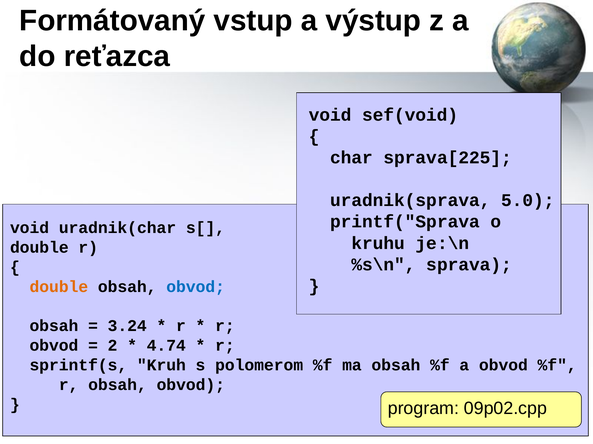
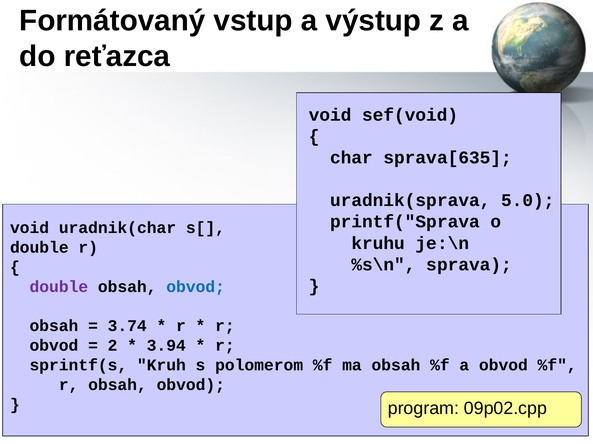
sprava[225: sprava[225 -> sprava[635
double at (59, 286) colour: orange -> purple
3.24: 3.24 -> 3.74
4.74: 4.74 -> 3.94
